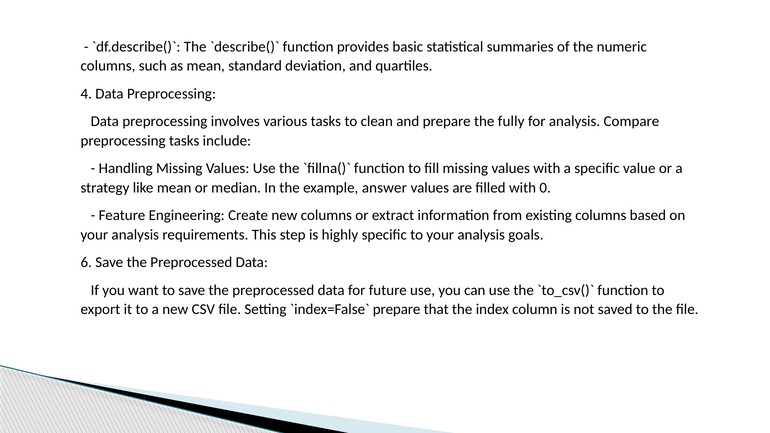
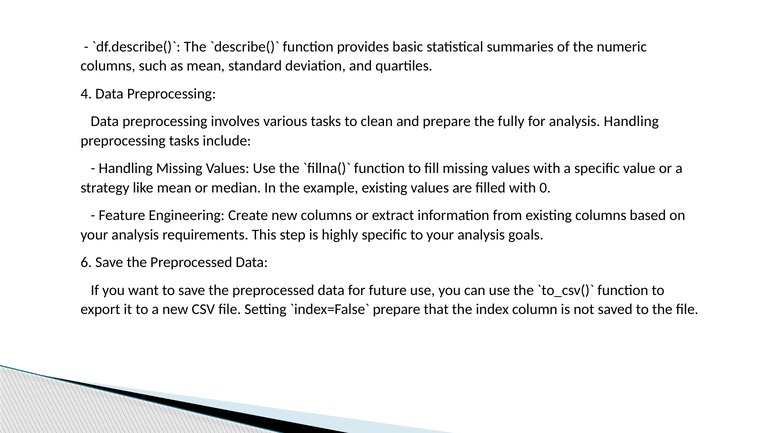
analysis Compare: Compare -> Handling
example answer: answer -> existing
